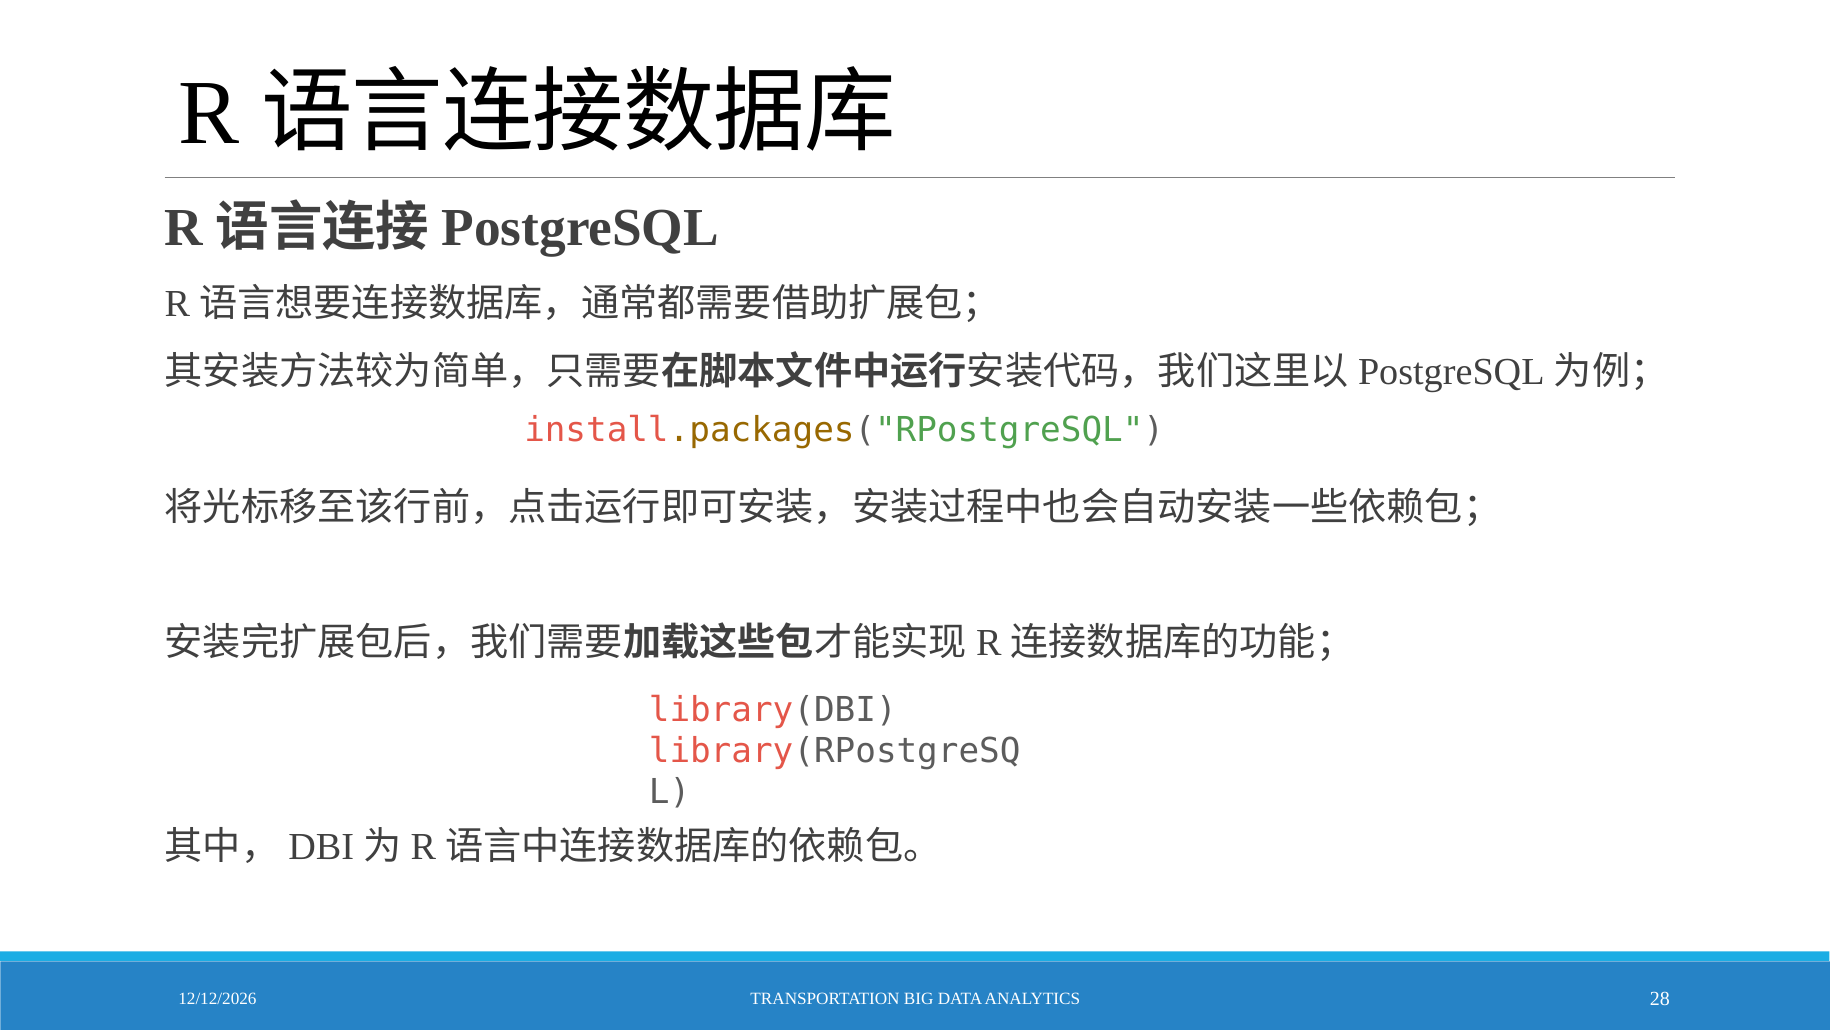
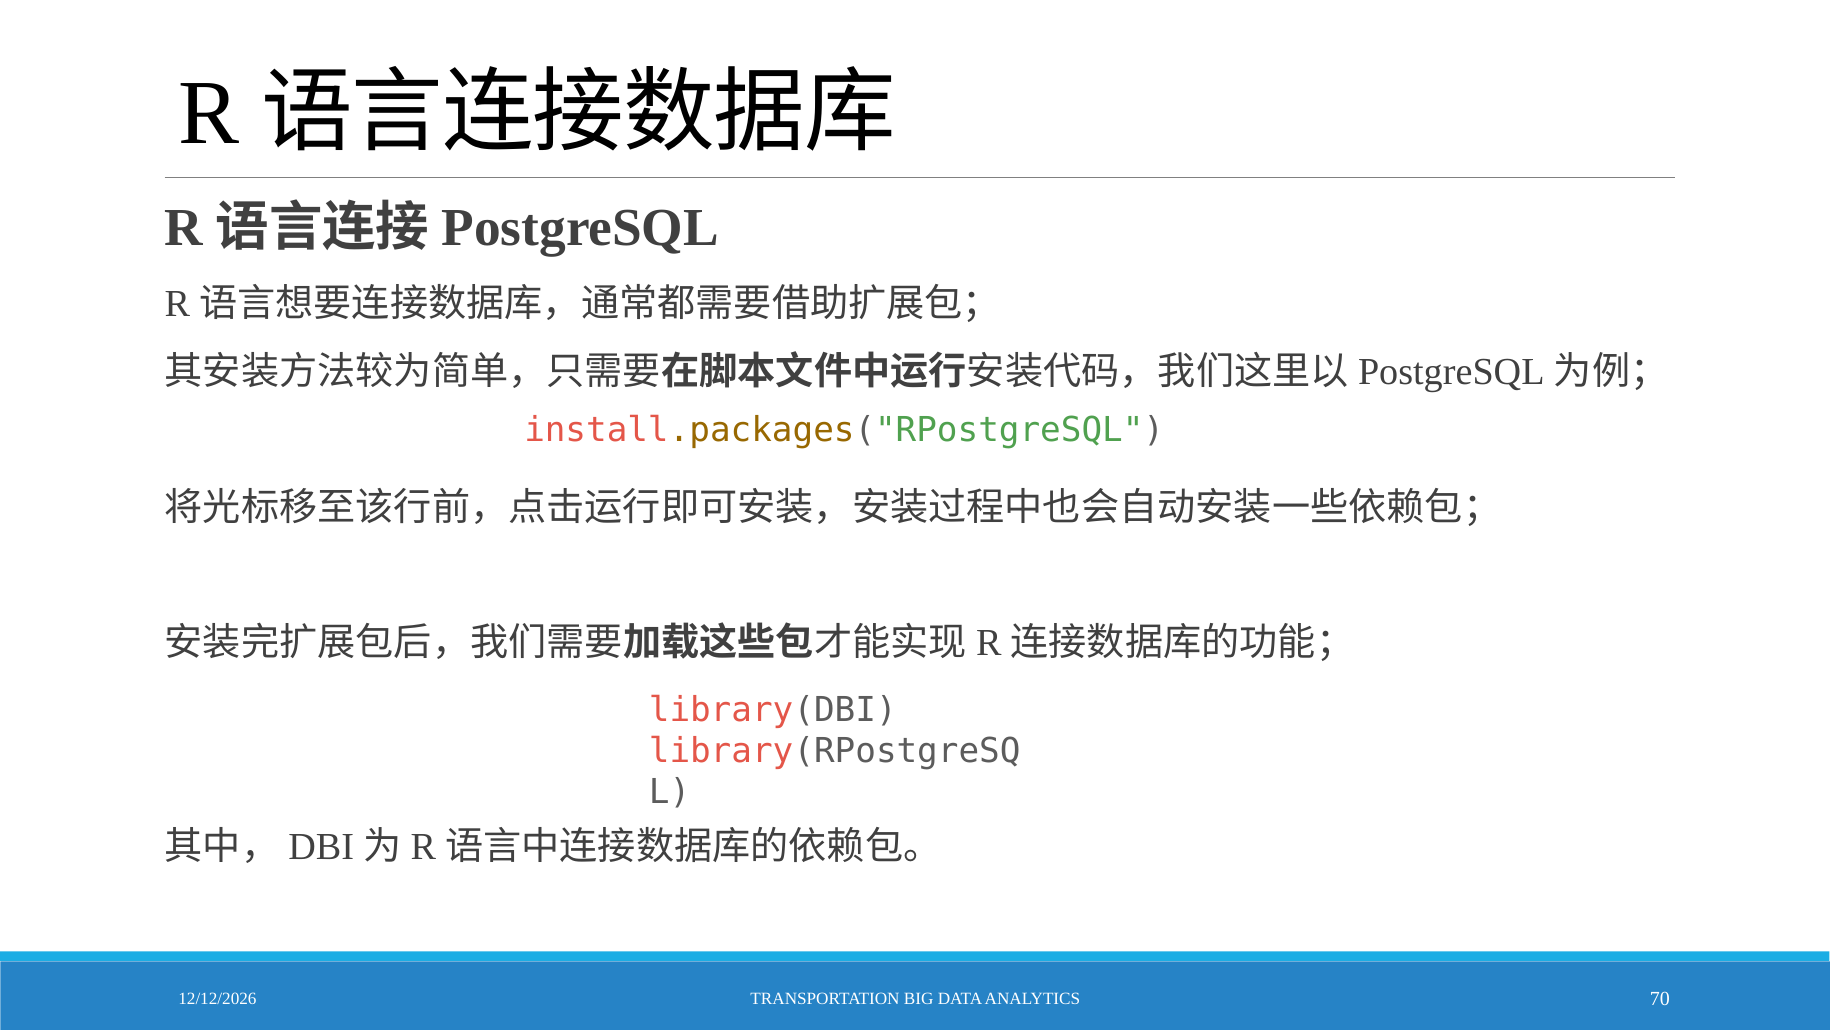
28: 28 -> 70
